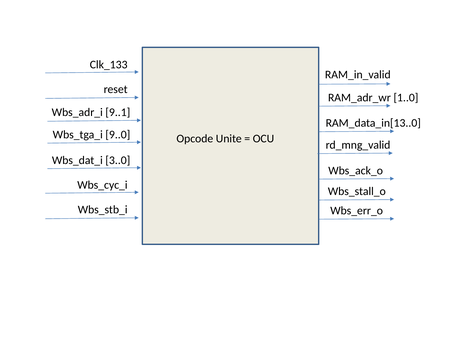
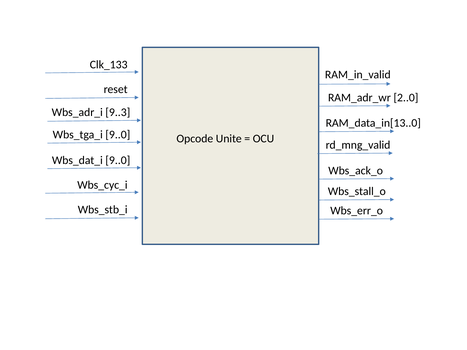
1..0: 1..0 -> 2..0
9..1: 9..1 -> 9..3
Wbs_dat_i 3..0: 3..0 -> 9..0
